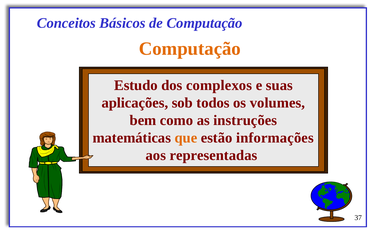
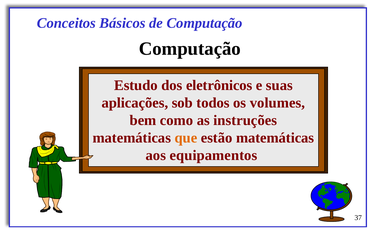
Computação at (190, 49) colour: orange -> black
complexos: complexos -> eletrônicos
estão informações: informações -> matemáticas
representadas: representadas -> equipamentos
